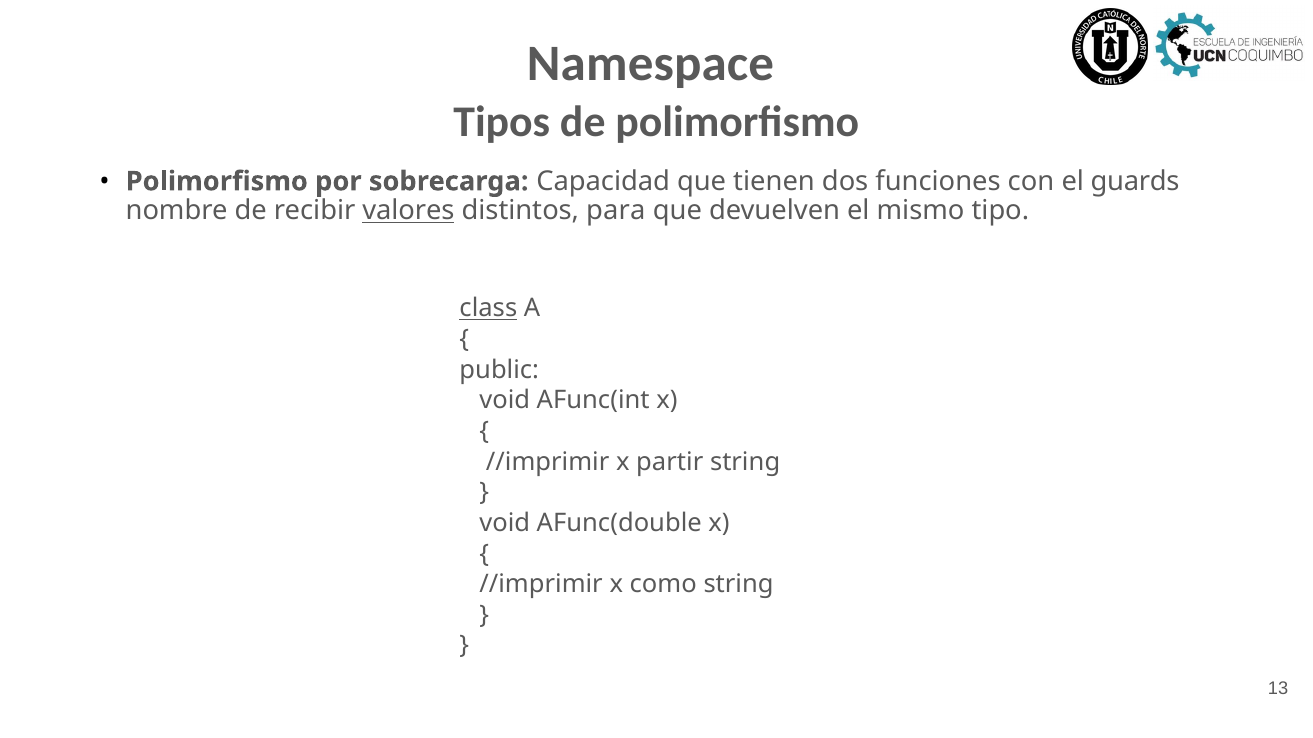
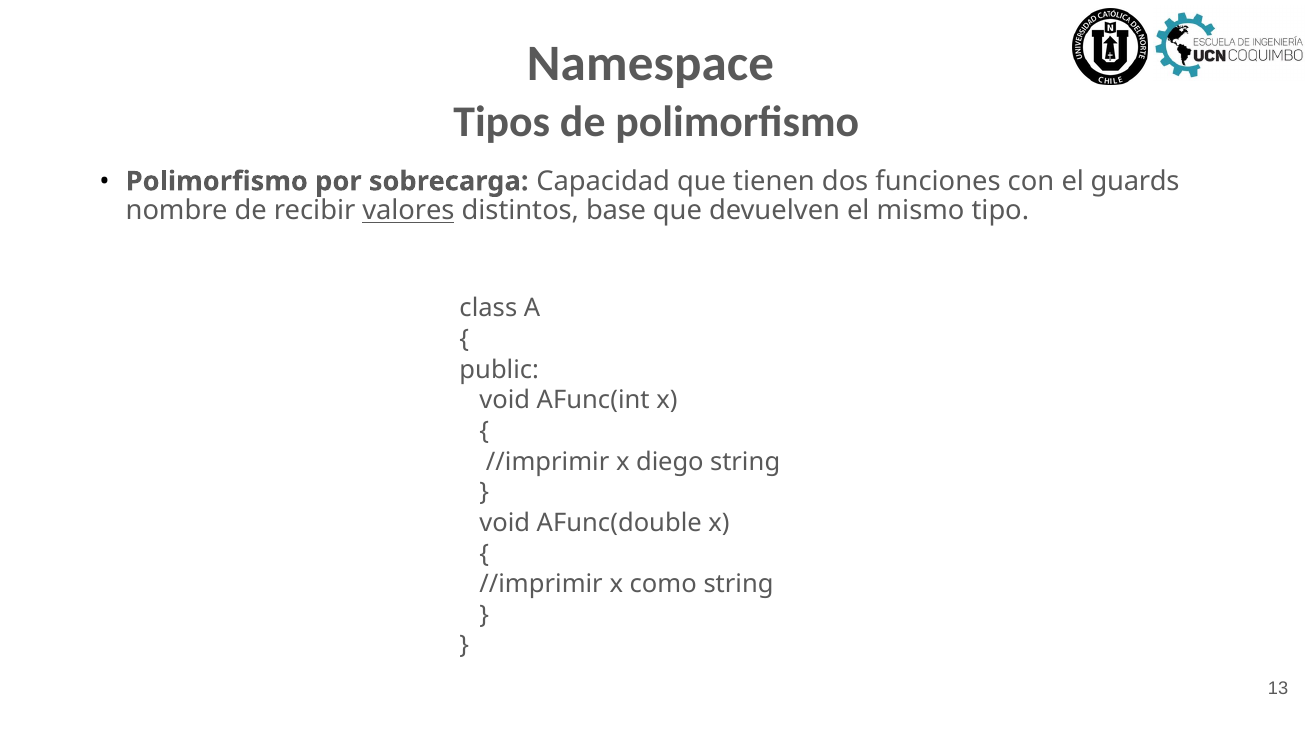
para: para -> base
class underline: present -> none
partir: partir -> diego
